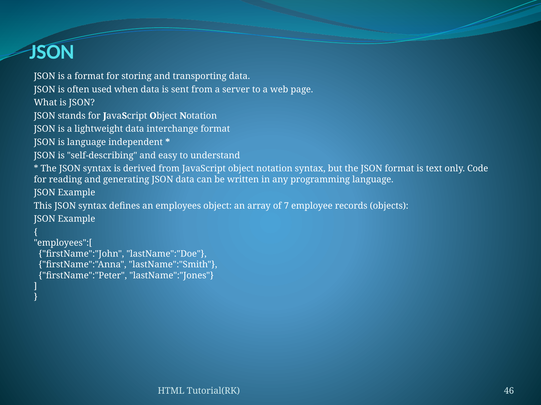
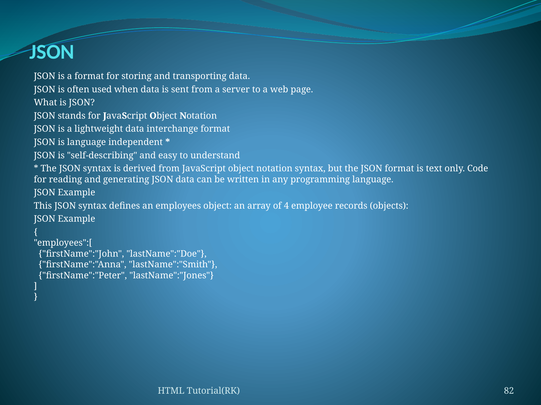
7: 7 -> 4
46: 46 -> 82
